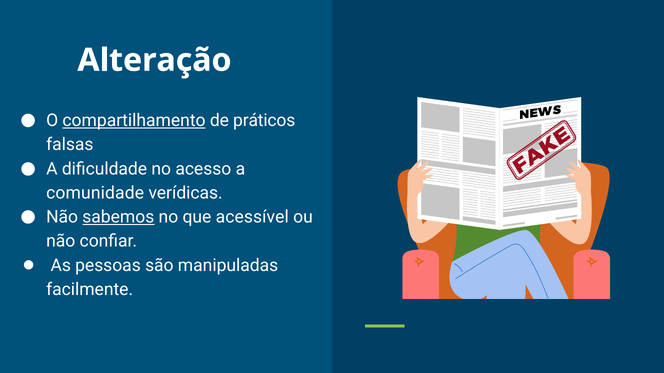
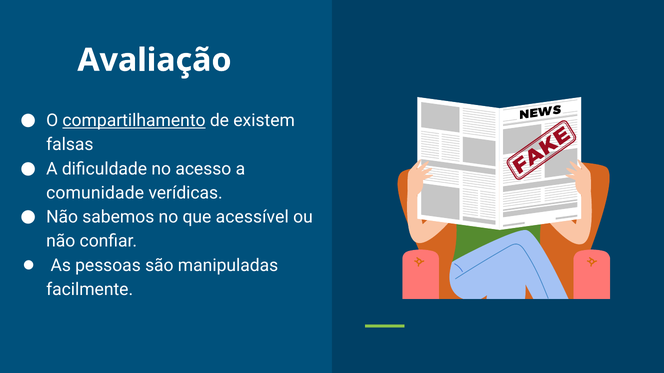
Alteração: Alteração -> Avaliação
práticos: práticos -> existem
sabemos underline: present -> none
